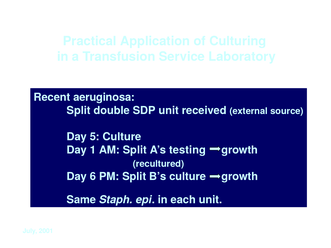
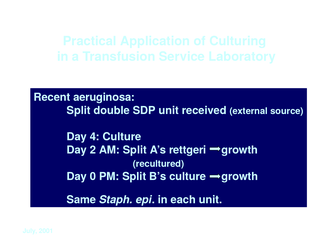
5: 5 -> 4
1: 1 -> 2
testing: testing -> rettgeri
6: 6 -> 0
